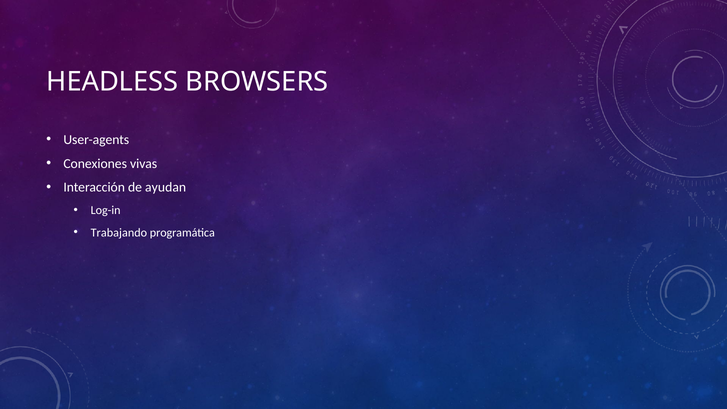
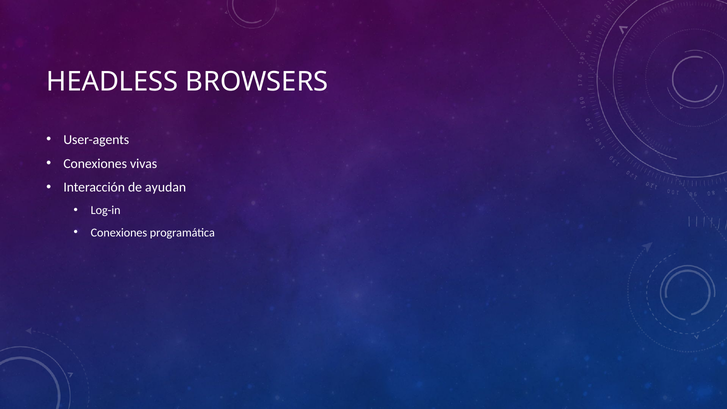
Trabajando at (119, 232): Trabajando -> Conexiones
